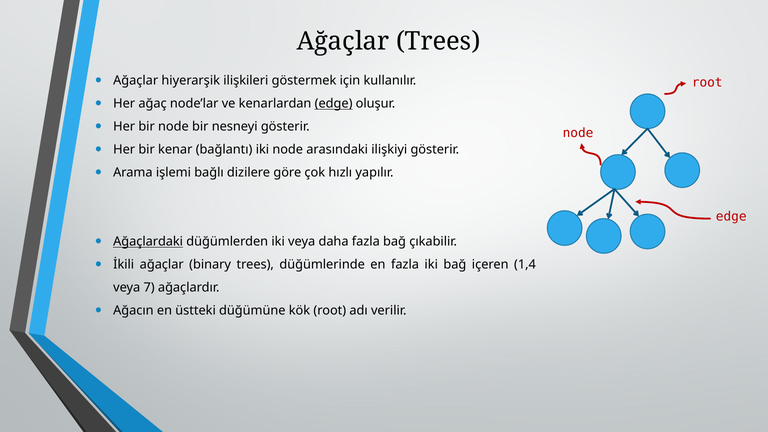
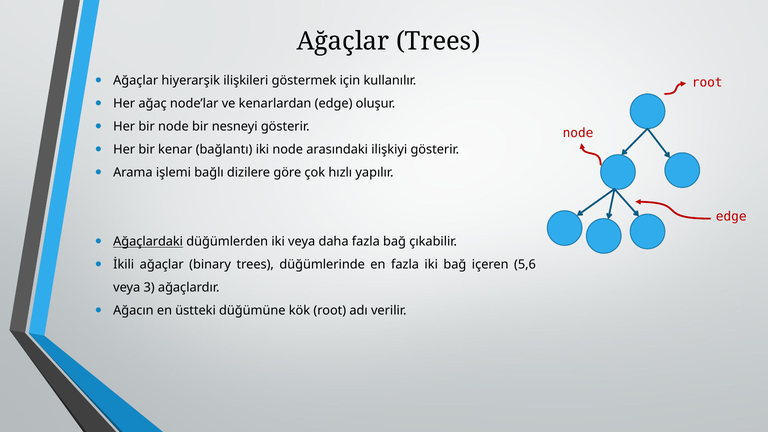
edge at (334, 104) underline: present -> none
1,4: 1,4 -> 5,6
7: 7 -> 3
